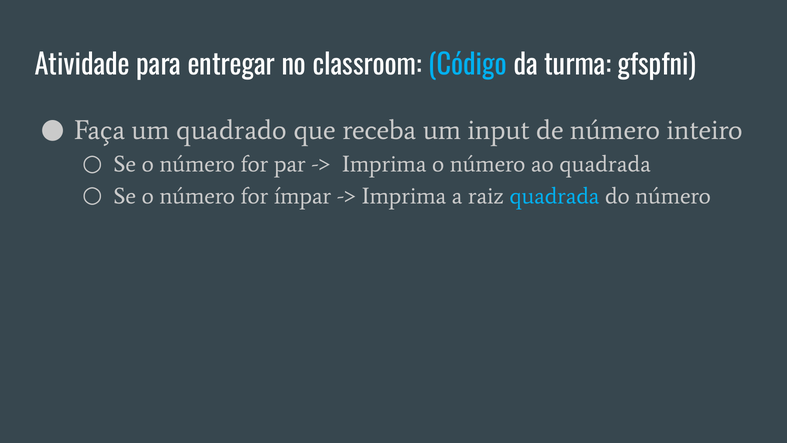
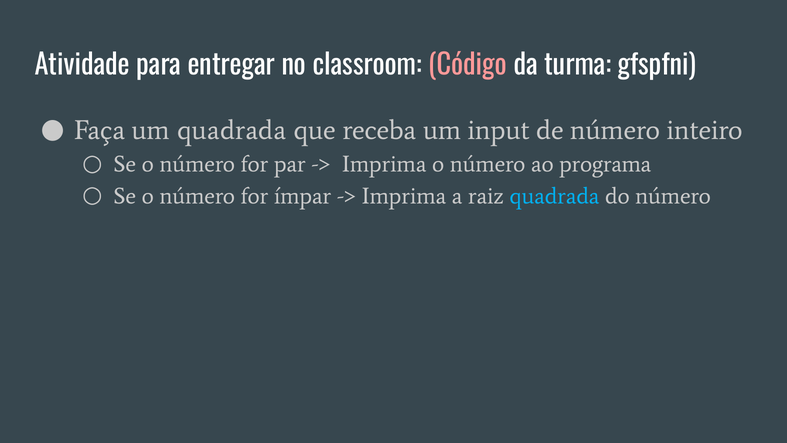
Código colour: light blue -> pink
um quadrado: quadrado -> quadrada
ao quadrada: quadrada -> programa
